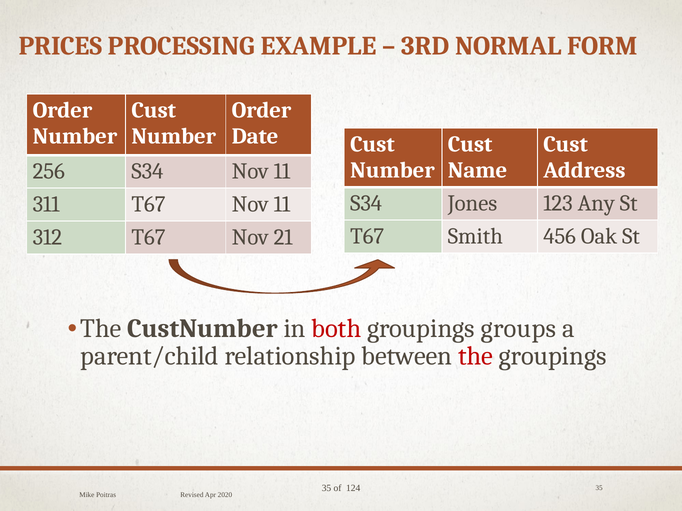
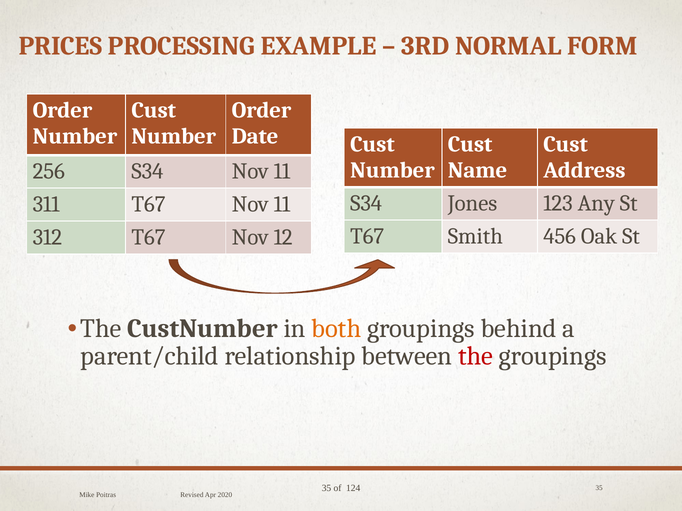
21: 21 -> 12
both colour: red -> orange
groups: groups -> behind
